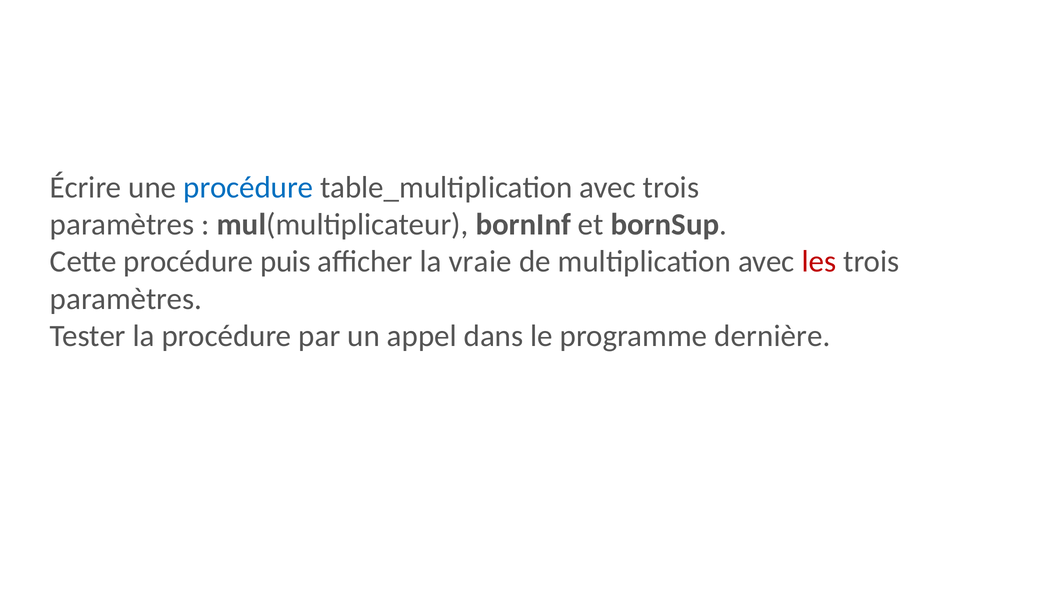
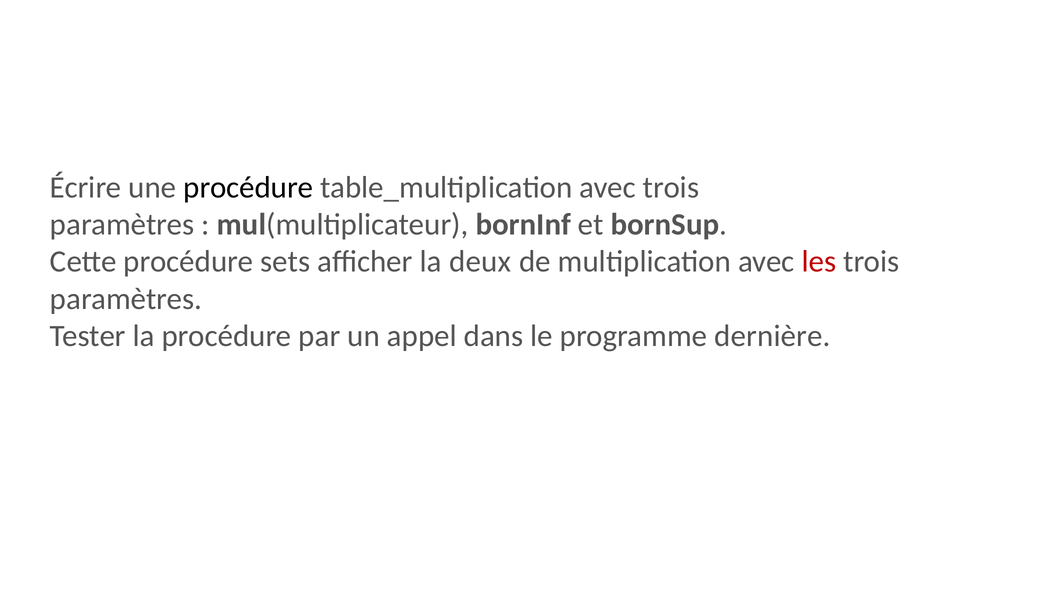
procédure at (248, 187) colour: blue -> black
puis: puis -> sets
vraie: vraie -> deux
